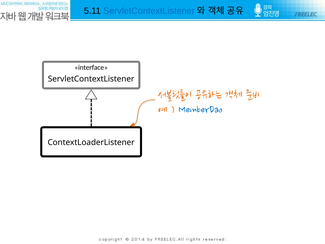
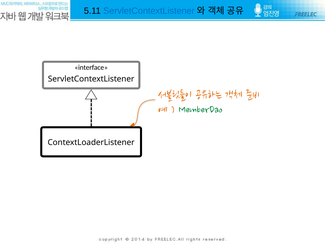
MemberDao colour: blue -> green
